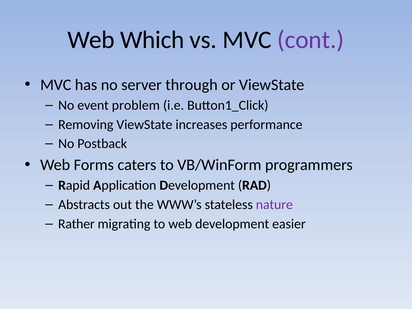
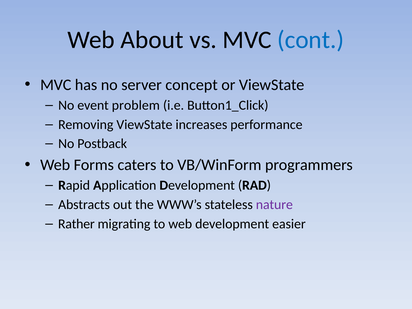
Which: Which -> About
cont colour: purple -> blue
through: through -> concept
